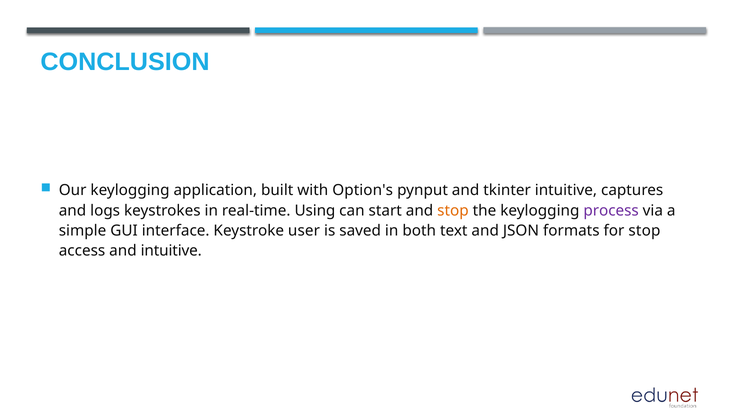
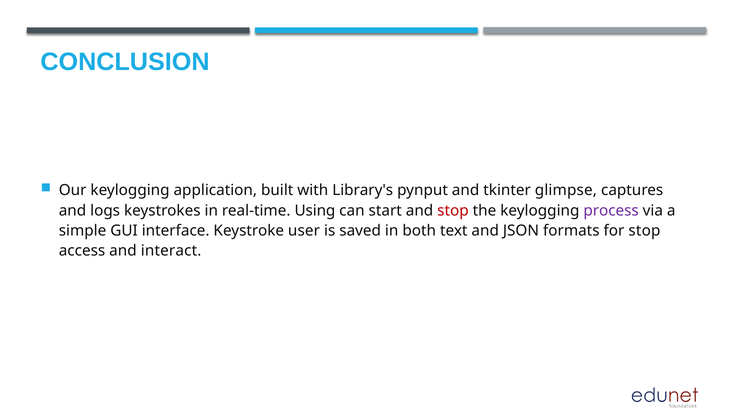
Option's: Option's -> Library's
tkinter intuitive: intuitive -> glimpse
stop at (453, 211) colour: orange -> red
and intuitive: intuitive -> interact
